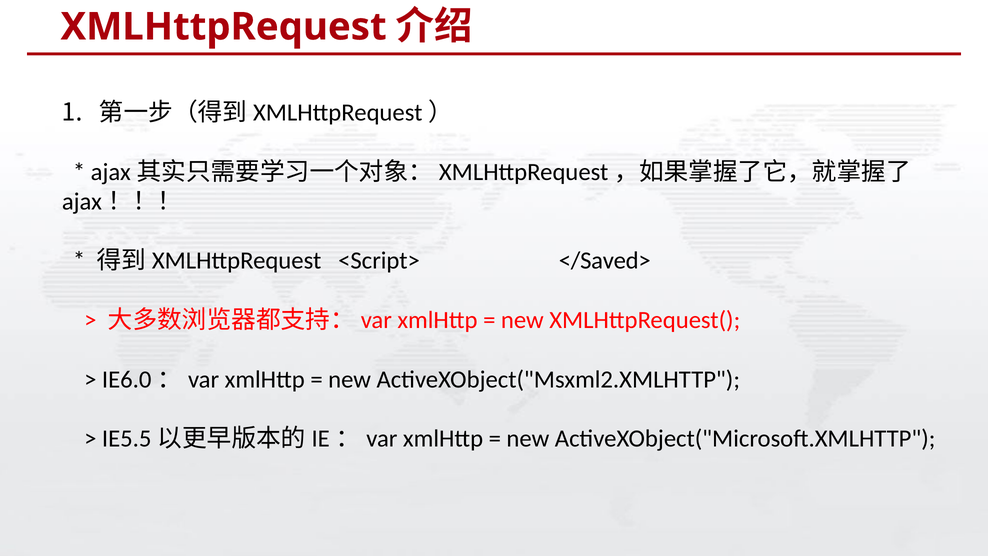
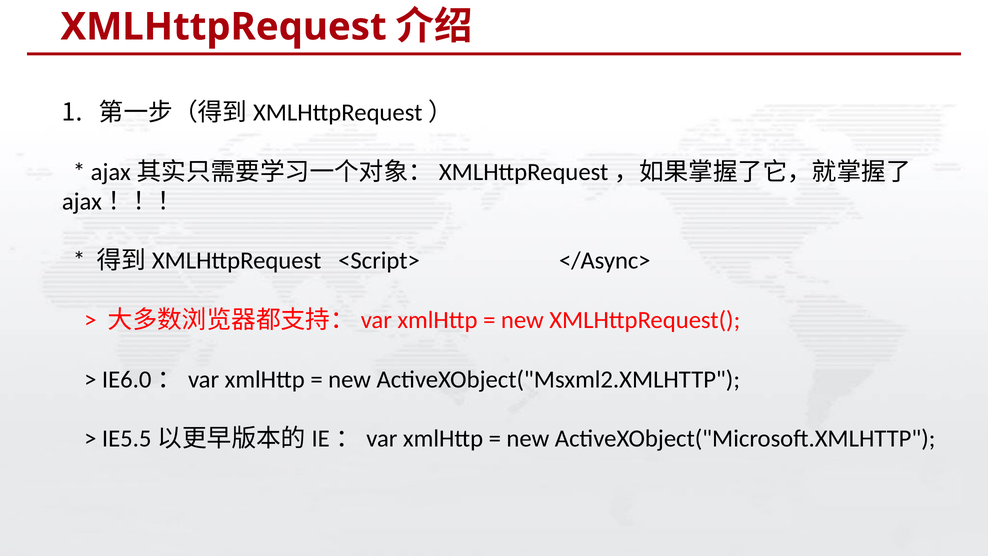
</Saved>: </Saved> -> </Async>
